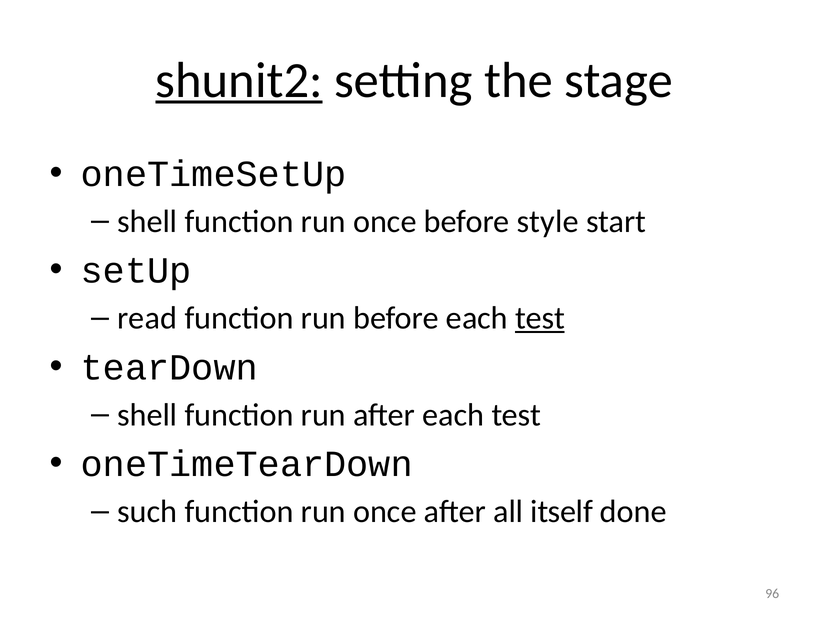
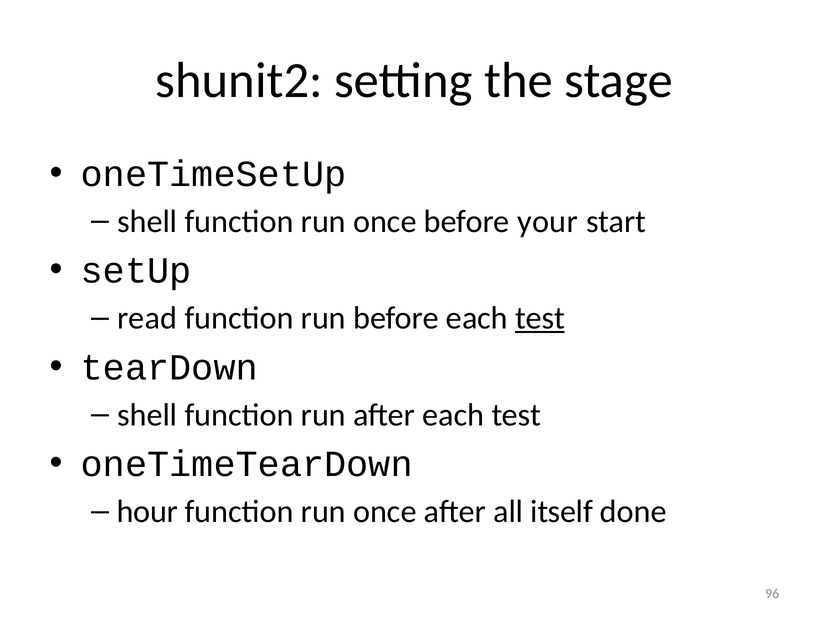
shunit2 underline: present -> none
style: style -> your
such: such -> hour
